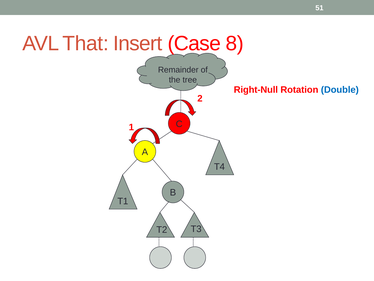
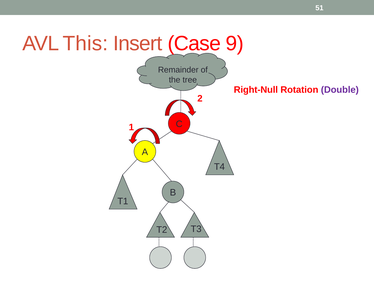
That: That -> This
8: 8 -> 9
Double colour: blue -> purple
